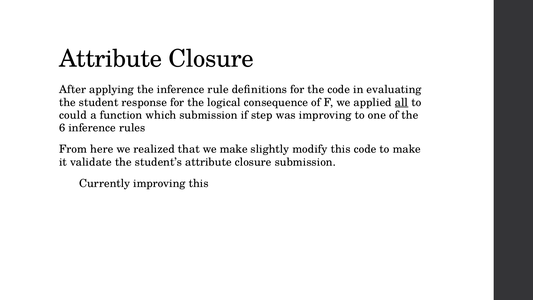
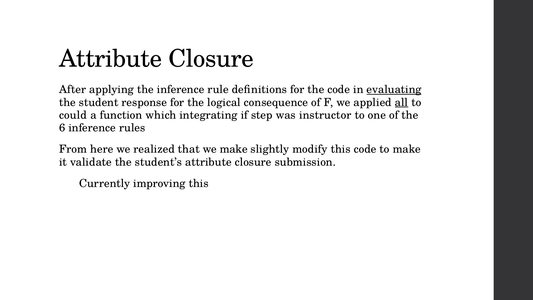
evaluating underline: none -> present
which submission: submission -> integrating
was improving: improving -> instructor
